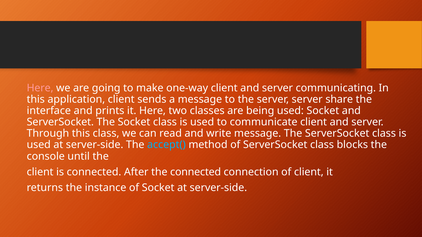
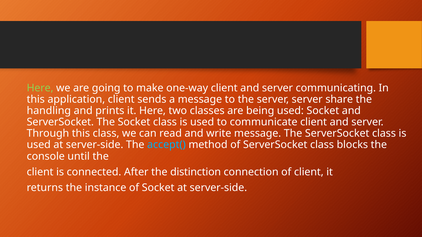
Here at (40, 88) colour: pink -> light green
interface: interface -> handling
the connected: connected -> distinction
